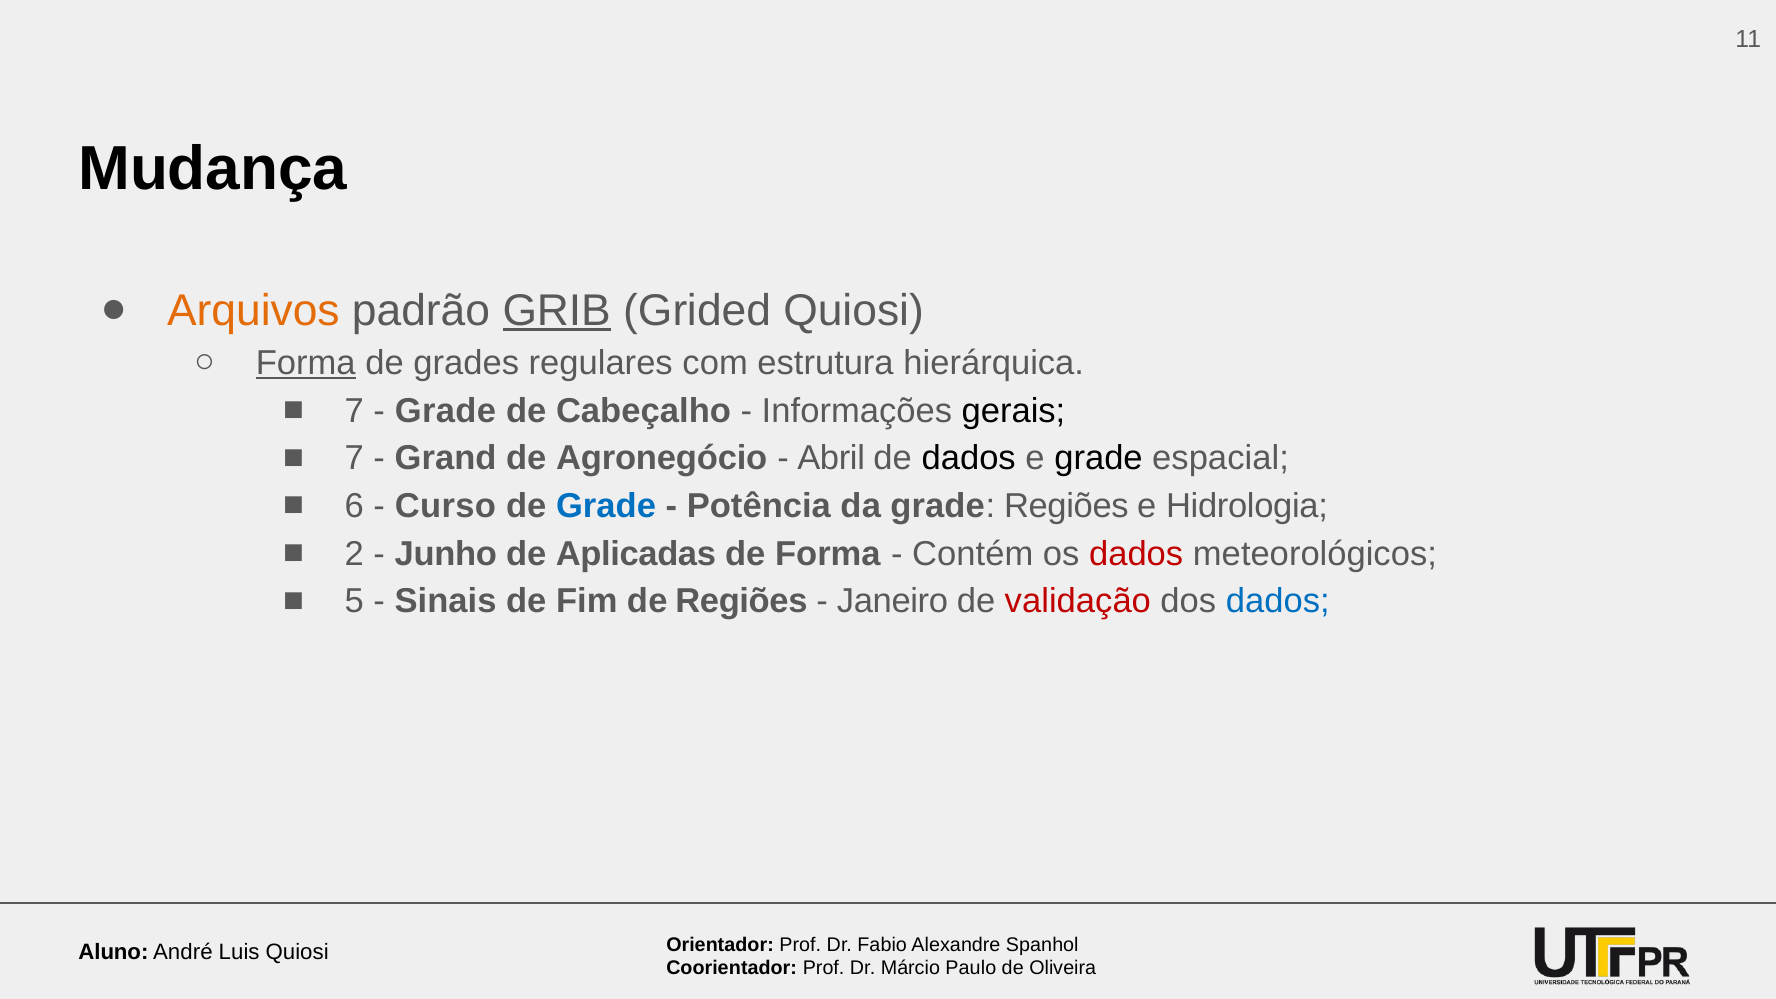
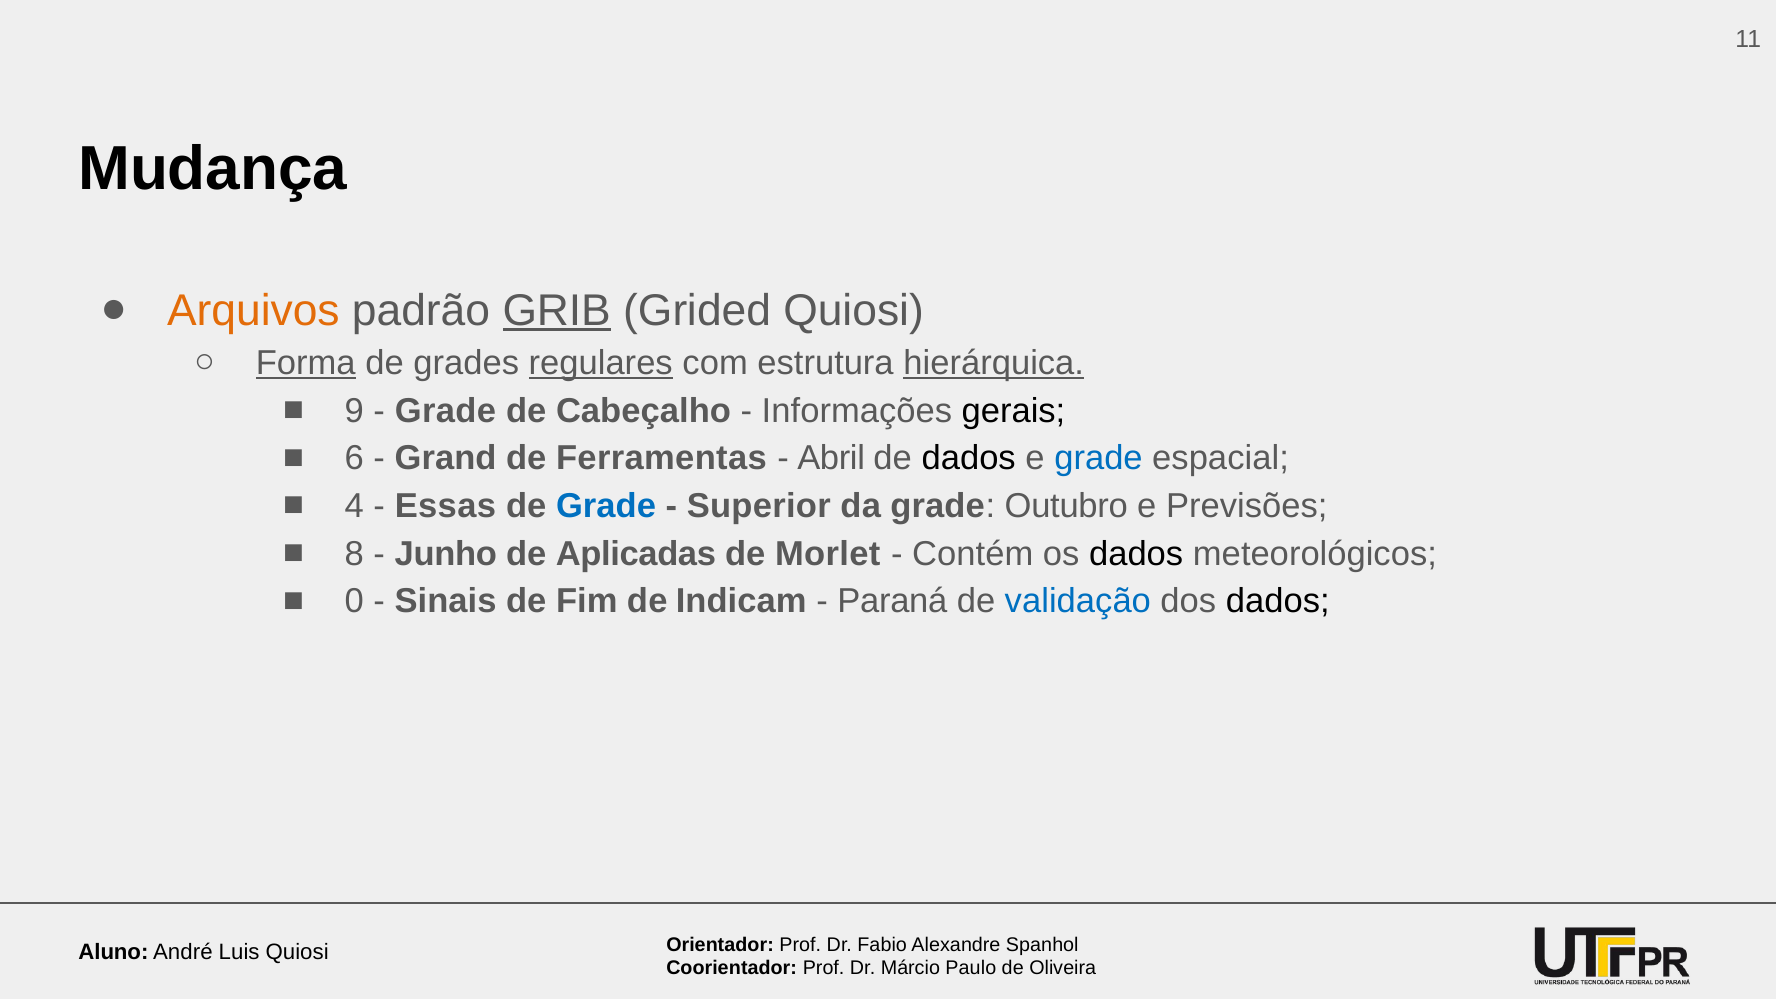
regulares underline: none -> present
hierárquica underline: none -> present
7 at (354, 411): 7 -> 9
7 at (354, 459): 7 -> 6
Agronegócio: Agronegócio -> Ferramentas
grade at (1099, 459) colour: black -> blue
6: 6 -> 4
Curso: Curso -> Essas
Potência: Potência -> Superior
grade Regiões: Regiões -> Outubro
Hidrologia: Hidrologia -> Previsões
2: 2 -> 8
de Forma: Forma -> Morlet
dados at (1136, 554) colour: red -> black
5: 5 -> 0
de Regiões: Regiões -> Indicam
Janeiro: Janeiro -> Paraná
validação colour: red -> blue
dados at (1278, 601) colour: blue -> black
